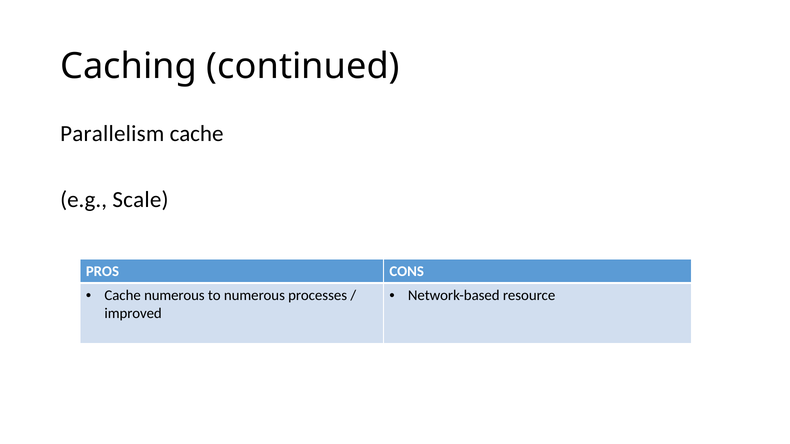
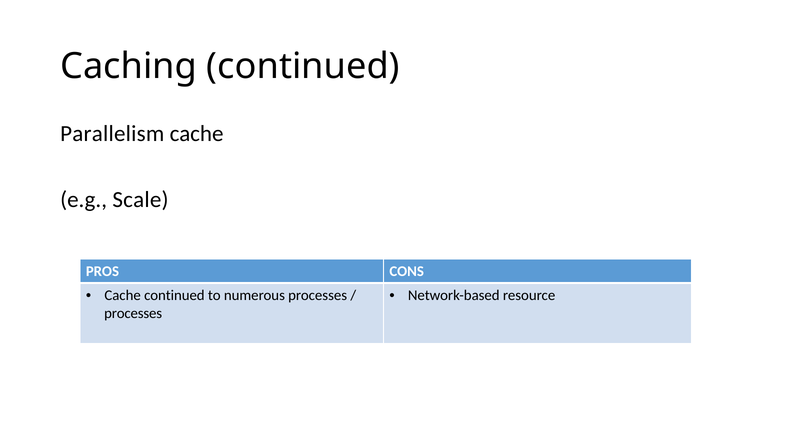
Cache numerous: numerous -> continued
improved at (133, 314): improved -> processes
